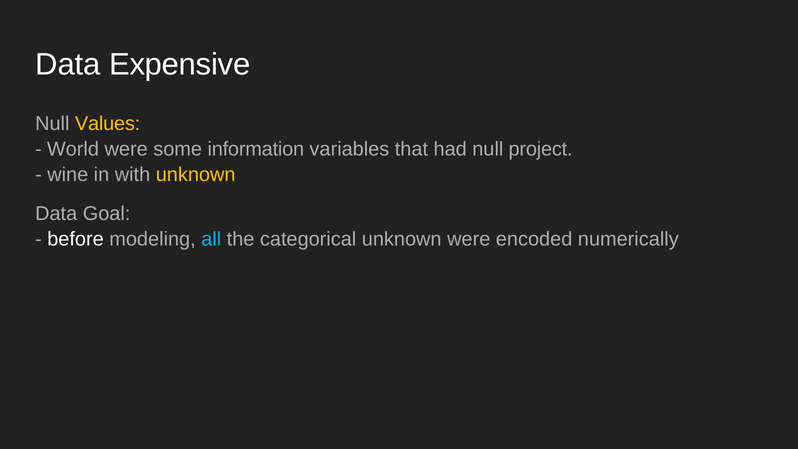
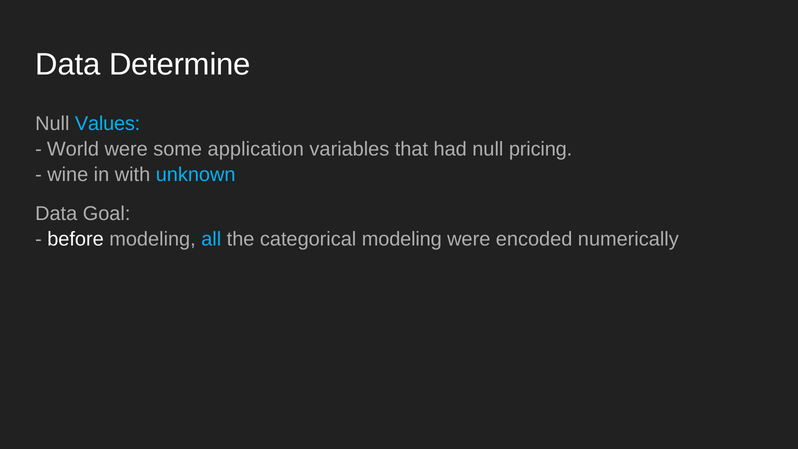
Expensive: Expensive -> Determine
Values colour: yellow -> light blue
information: information -> application
project: project -> pricing
unknown at (196, 175) colour: yellow -> light blue
categorical unknown: unknown -> modeling
